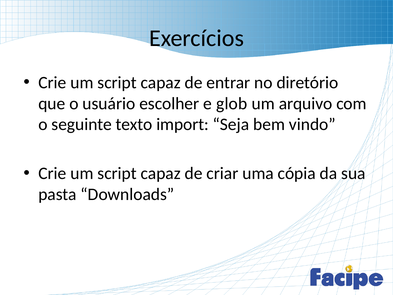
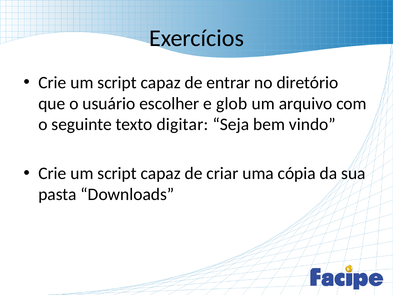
import: import -> digitar
